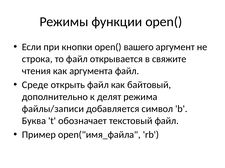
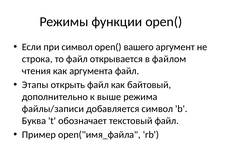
при кнопки: кнопки -> символ
свяжите: свяжите -> файлом
Среде: Среде -> Этапы
делят: делят -> выше
